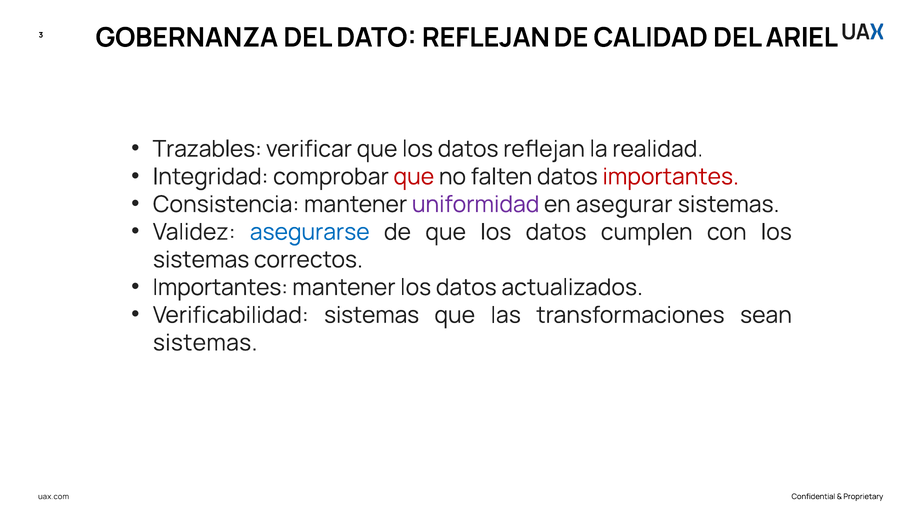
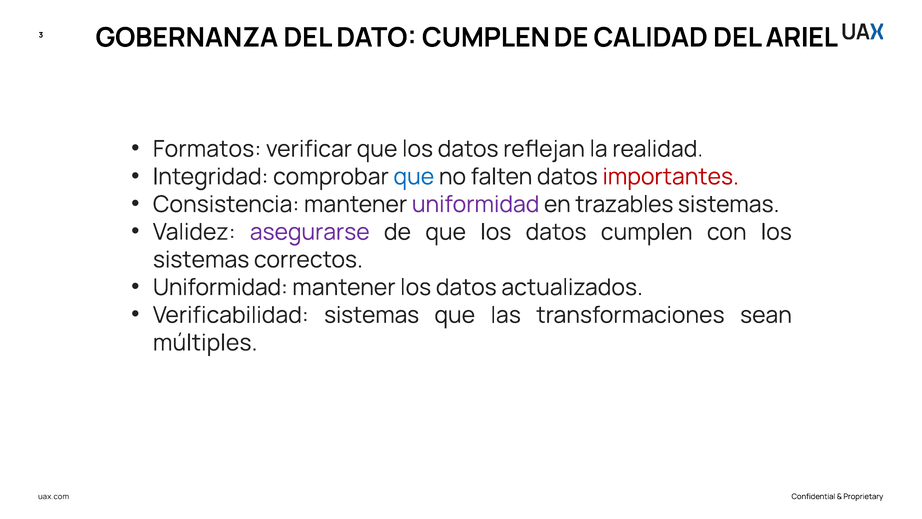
DATO REFLEJAN: REFLEJAN -> CUMPLEN
Trazables: Trazables -> Formatos
que at (414, 177) colour: red -> blue
asegurar: asegurar -> trazables
asegurarse colour: blue -> purple
Importantes at (220, 287): Importantes -> Uniformidad
sistemas at (205, 343): sistemas -> múltiples
